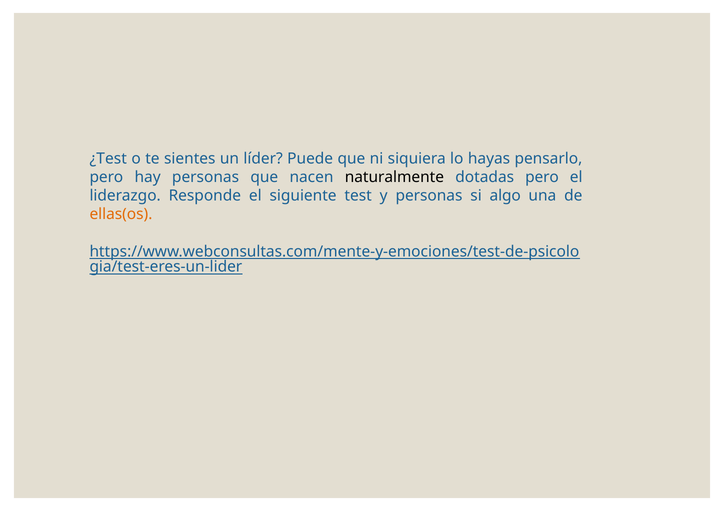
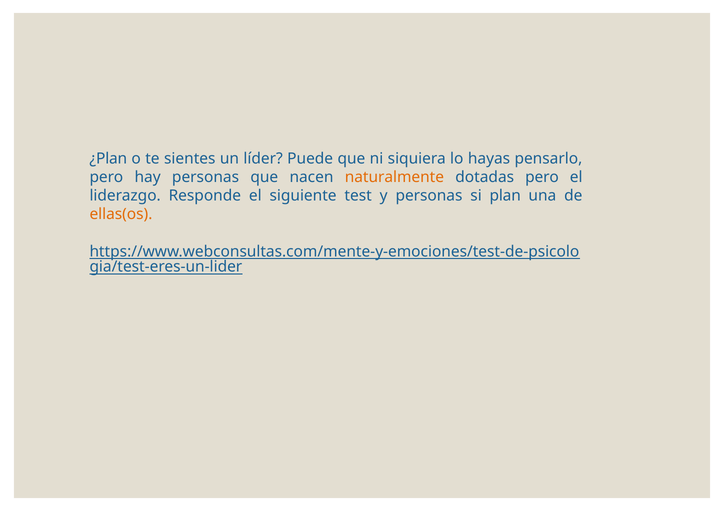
¿Test: ¿Test -> ¿Plan
naturalmente colour: black -> orange
algo: algo -> plan
